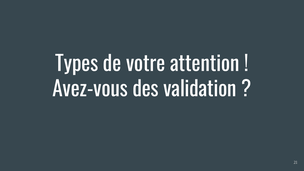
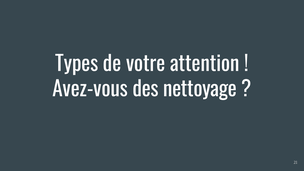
validation: validation -> nettoyage
